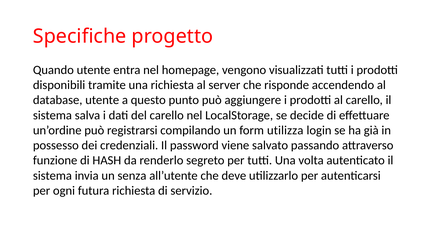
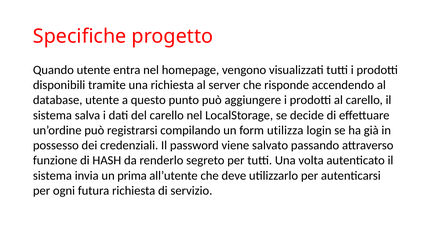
senza: senza -> prima
